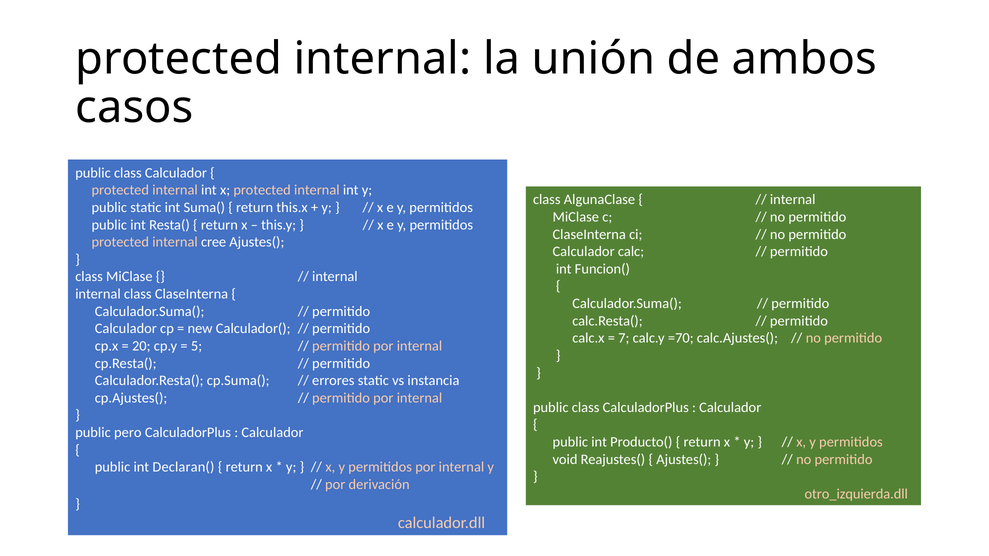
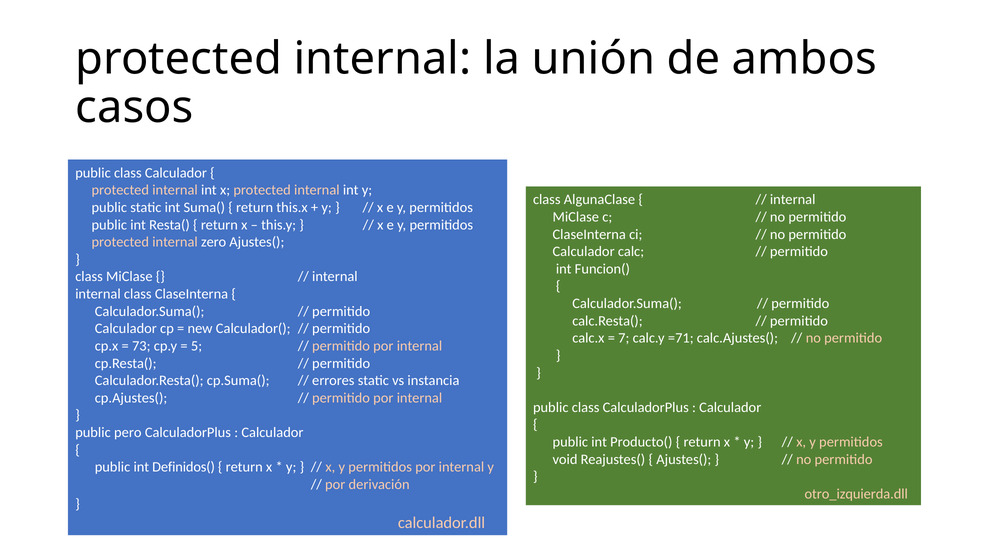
cree: cree -> zero
=70: =70 -> =71
20: 20 -> 73
Declaran(: Declaran( -> Definidos(
